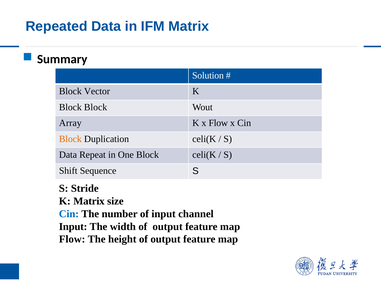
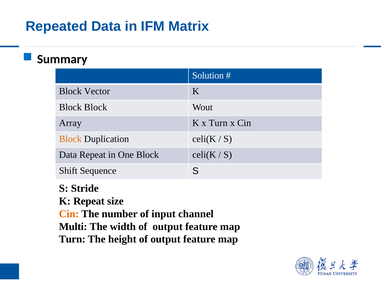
x Flow: Flow -> Turn
K Matrix: Matrix -> Repeat
Cin at (69, 214) colour: blue -> orange
Input at (73, 226): Input -> Multi
Flow at (72, 239): Flow -> Turn
